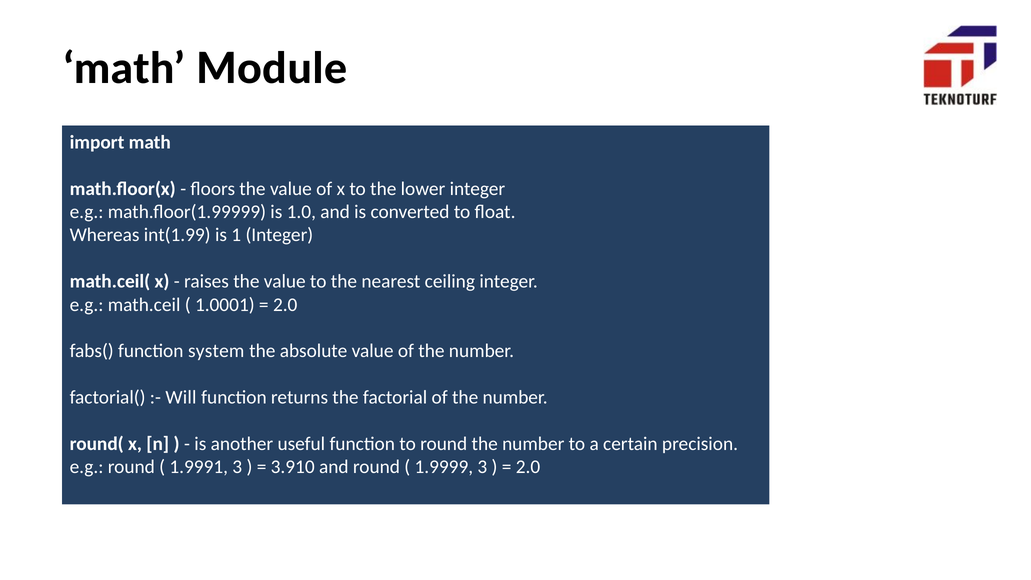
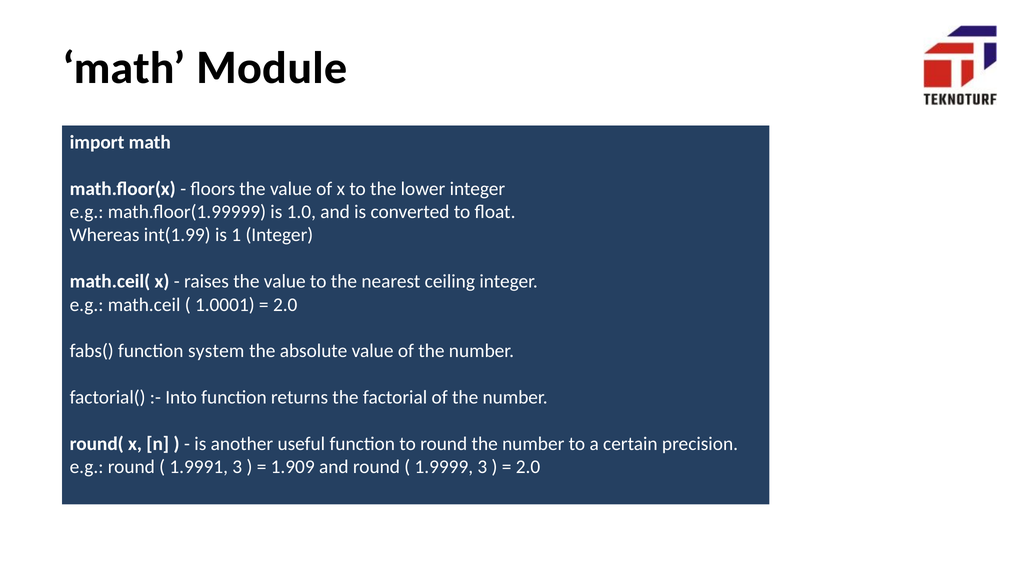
Will: Will -> Into
3.910: 3.910 -> 1.909
